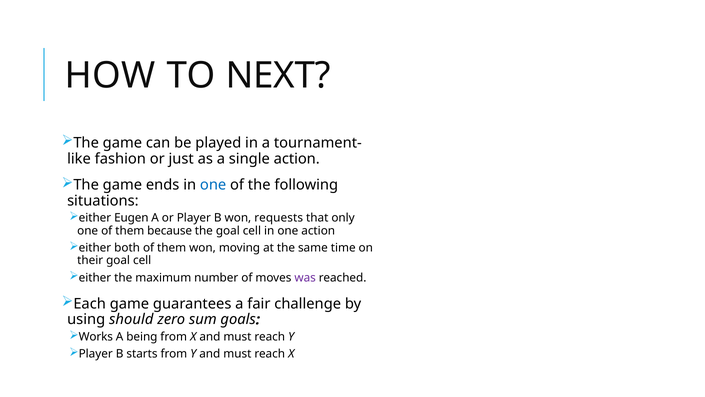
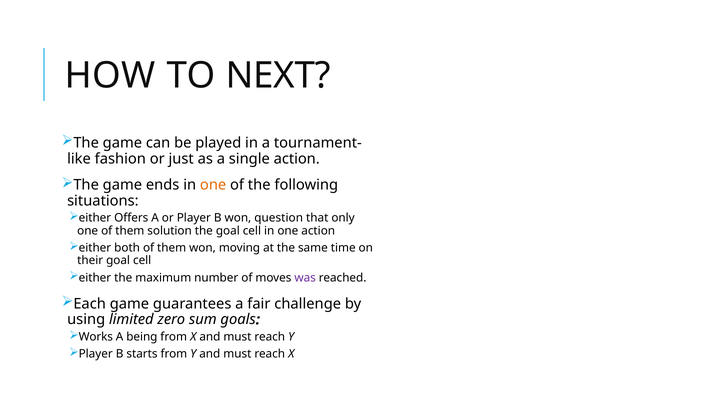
one at (213, 185) colour: blue -> orange
Eugen: Eugen -> Offers
requests: requests -> question
because: because -> solution
should: should -> limited
